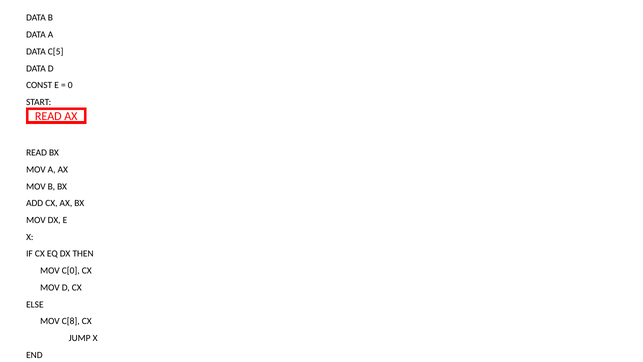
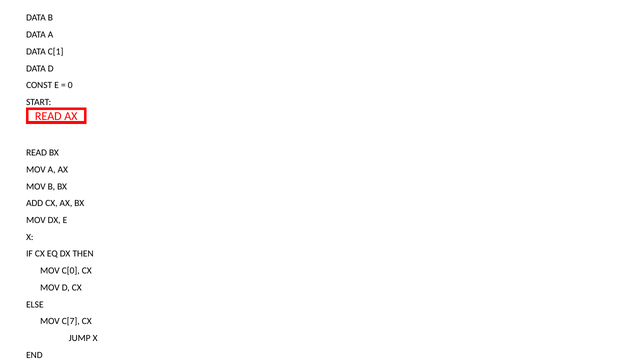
C[5: C[5 -> C[1
C[8: C[8 -> C[7
